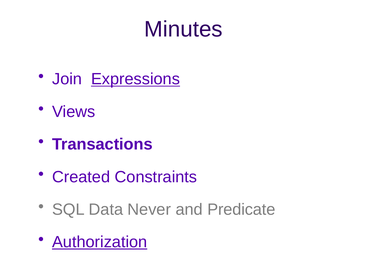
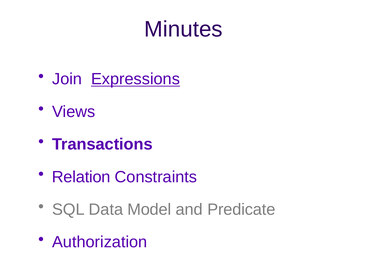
Created: Created -> Relation
Never: Never -> Model
Authorization underline: present -> none
